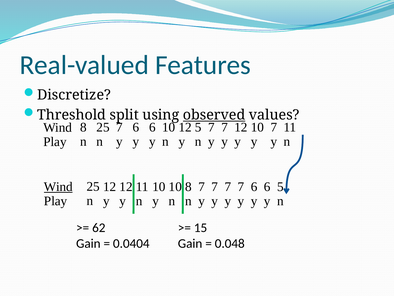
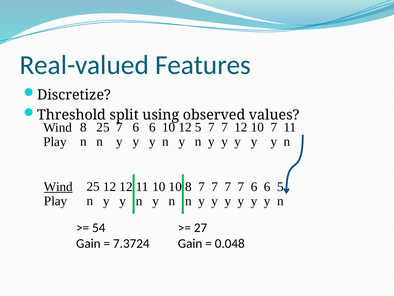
observed underline: present -> none
62: 62 -> 54
15: 15 -> 27
0.0404: 0.0404 -> 7.3724
